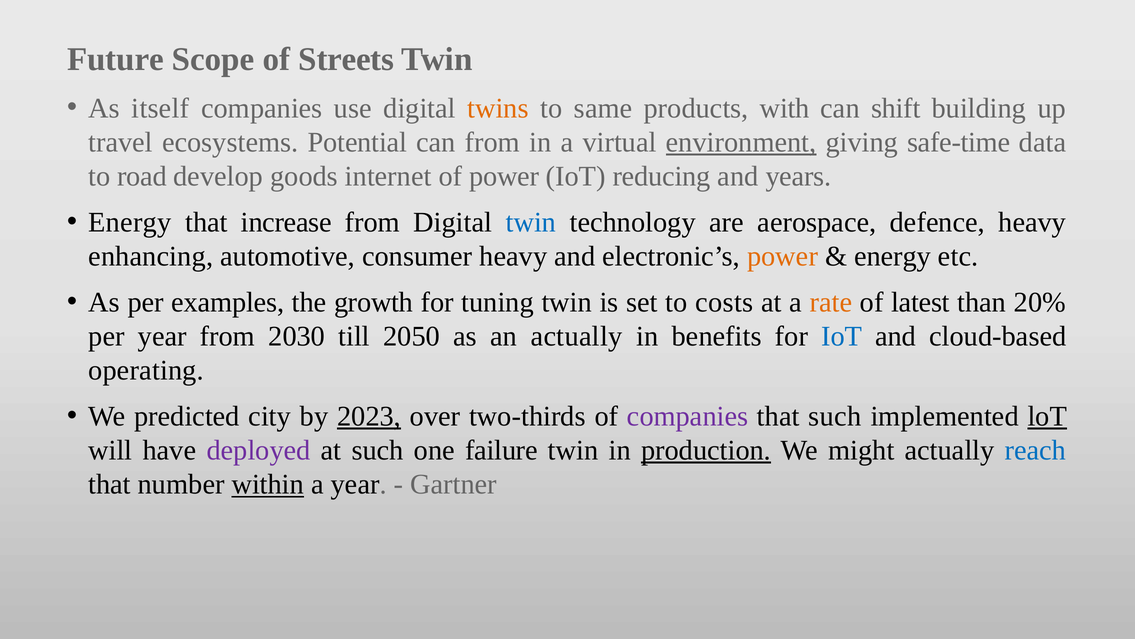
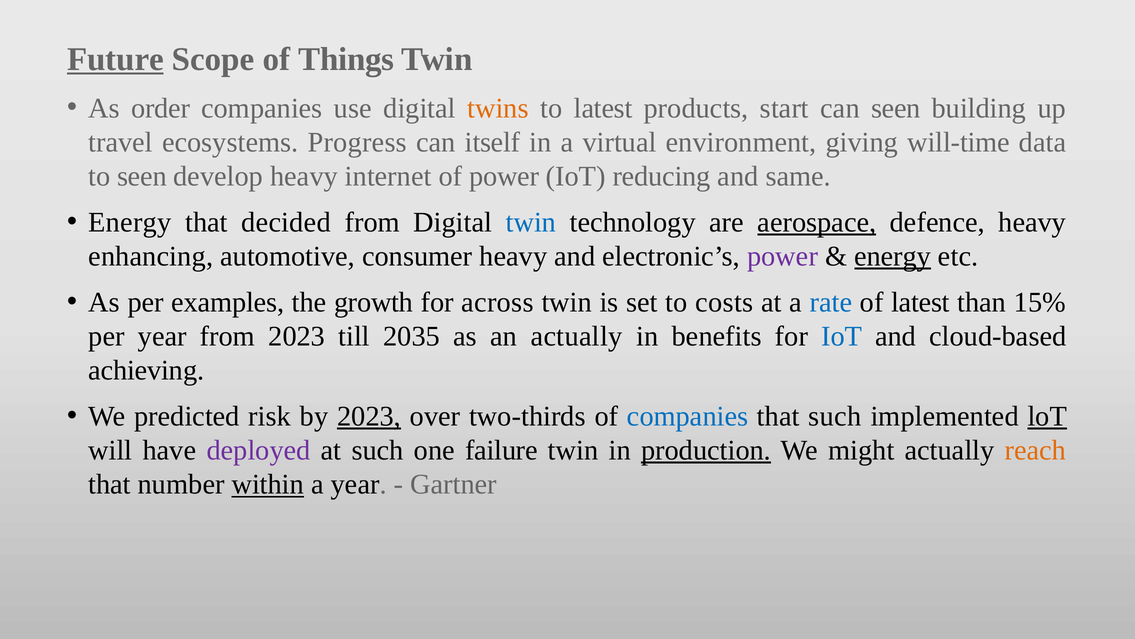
Future underline: none -> present
Streets: Streets -> Things
itself: itself -> order
to same: same -> latest
with: with -> start
can shift: shift -> seen
Potential: Potential -> Progress
can from: from -> itself
environment underline: present -> none
safe-time: safe-time -> will-time
to road: road -> seen
develop goods: goods -> heavy
years: years -> same
increase: increase -> decided
aerospace underline: none -> present
power at (783, 256) colour: orange -> purple
energy at (893, 256) underline: none -> present
tuning: tuning -> across
rate colour: orange -> blue
20%: 20% -> 15%
from 2030: 2030 -> 2023
2050: 2050 -> 2035
operating: operating -> achieving
city: city -> risk
companies at (688, 416) colour: purple -> blue
reach colour: blue -> orange
